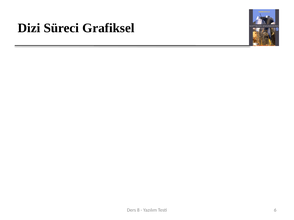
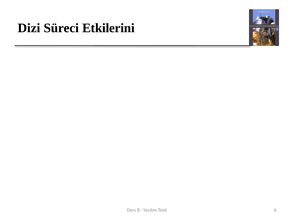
Grafiksel: Grafiksel -> Etkilerini
